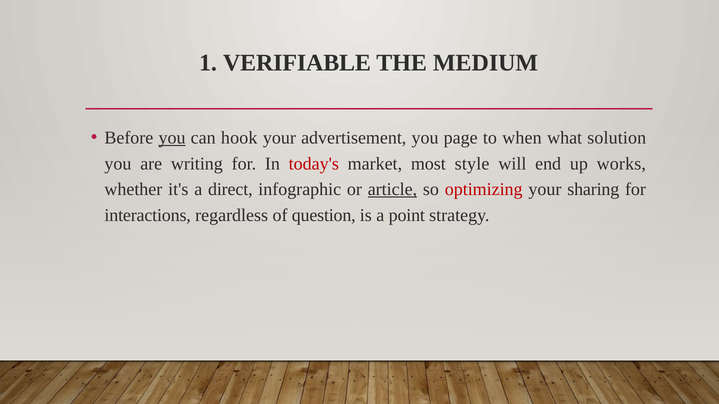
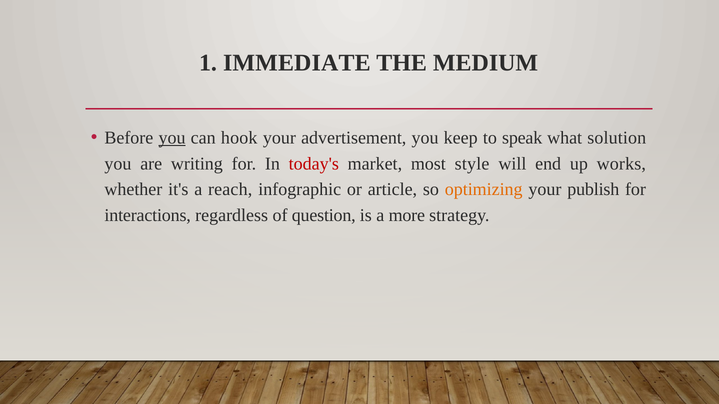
VERIFIABLE: VERIFIABLE -> IMMEDIATE
page: page -> keep
when: when -> speak
direct: direct -> reach
article underline: present -> none
optimizing colour: red -> orange
sharing: sharing -> publish
point: point -> more
